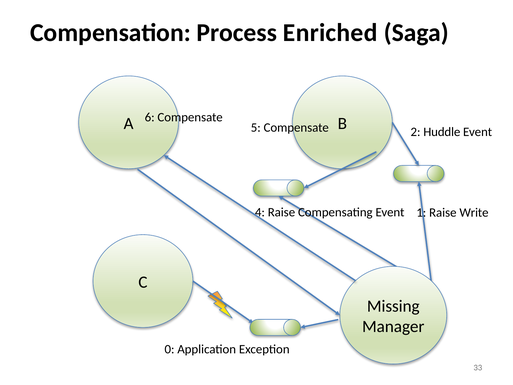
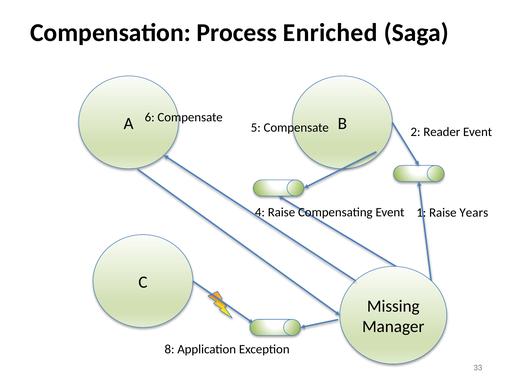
Huddle: Huddle -> Reader
Write: Write -> Years
0: 0 -> 8
